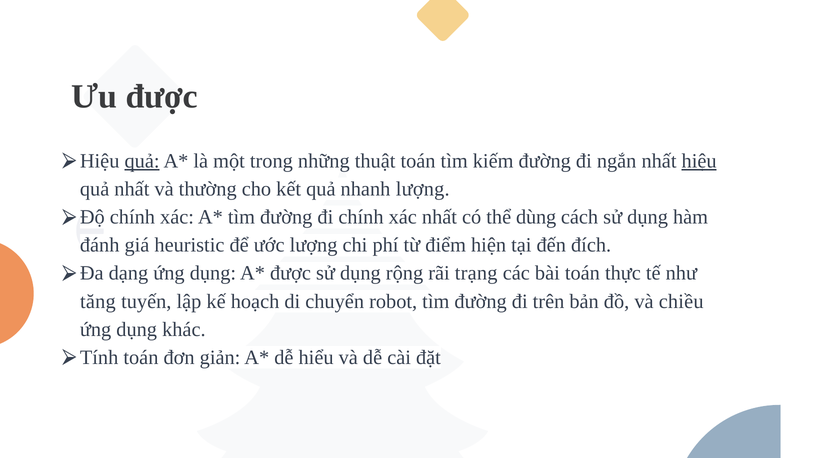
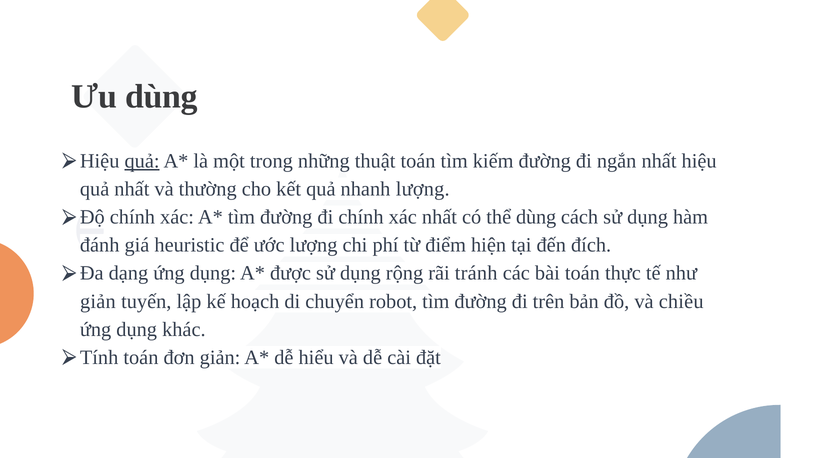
Ưu được: được -> dùng
hiệu underline: present -> none
trạng: trạng -> tránh
tăng at (98, 301): tăng -> giản
